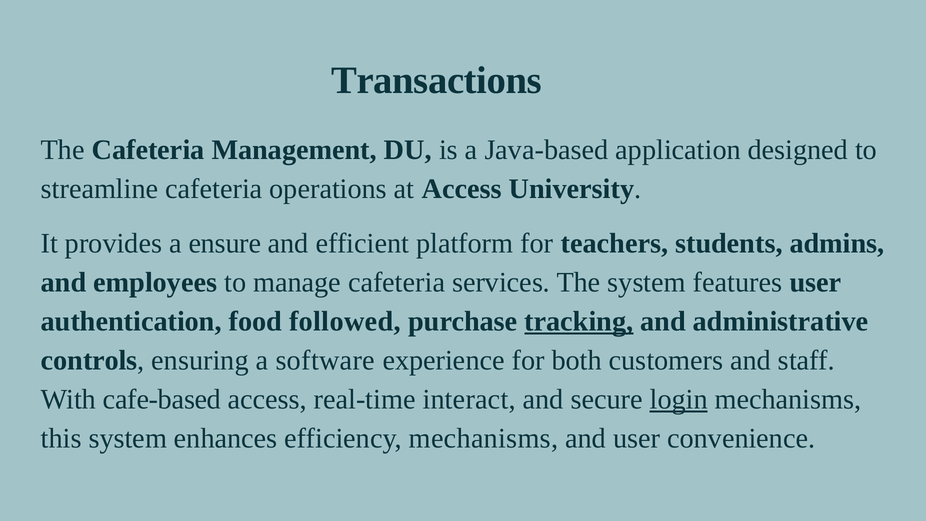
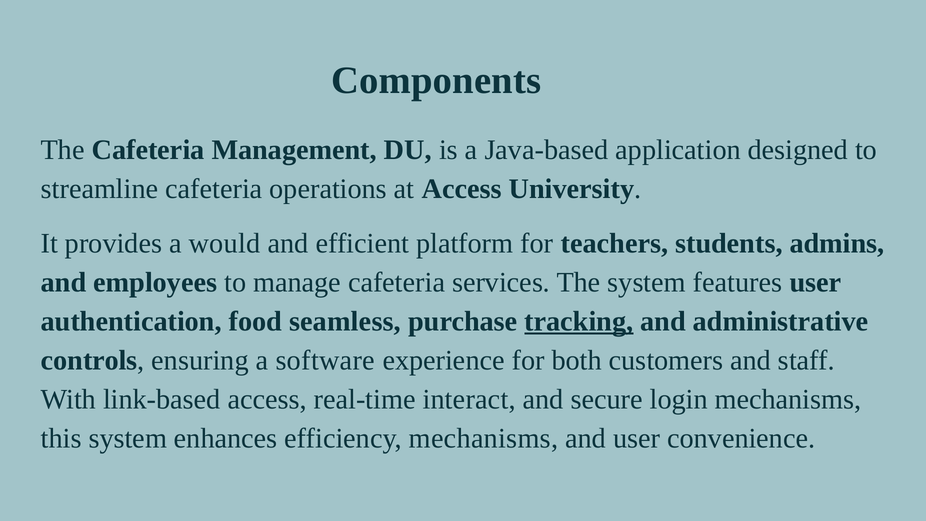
Transactions: Transactions -> Components
ensure: ensure -> would
followed: followed -> seamless
cafe-based: cafe-based -> link-based
login underline: present -> none
